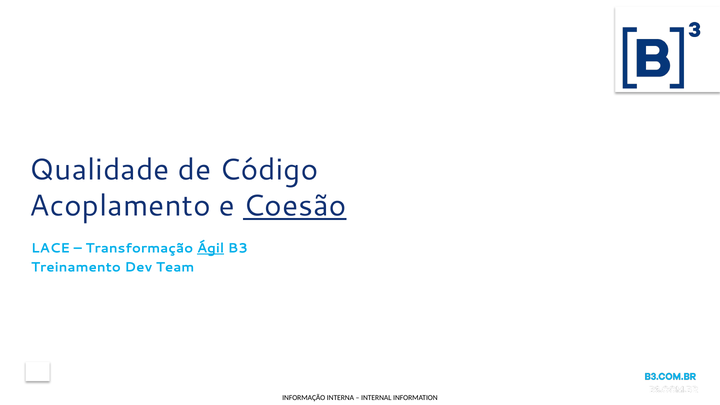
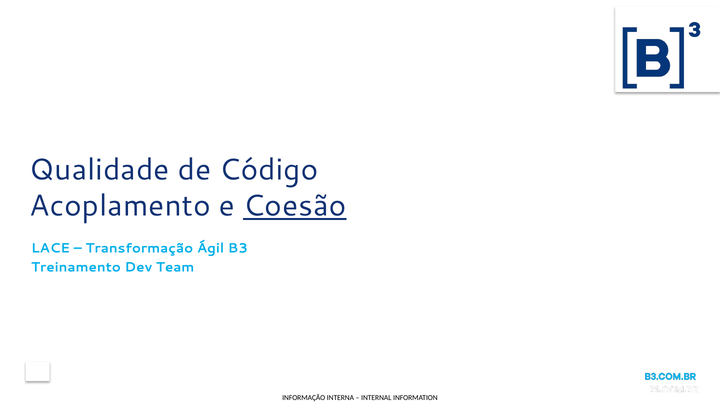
Ágil underline: present -> none
